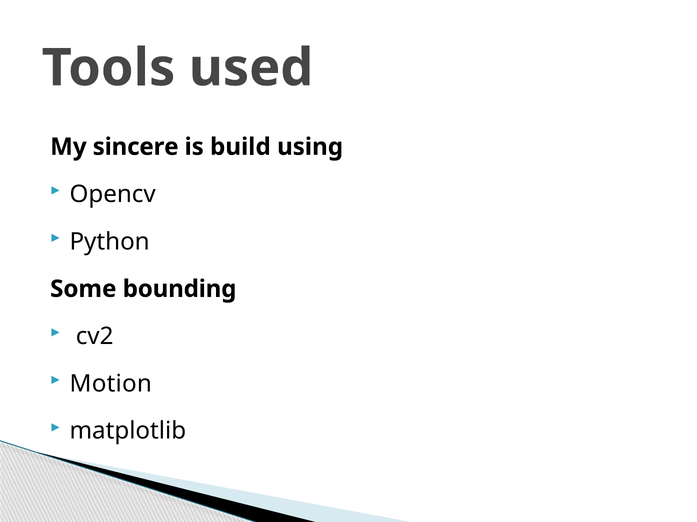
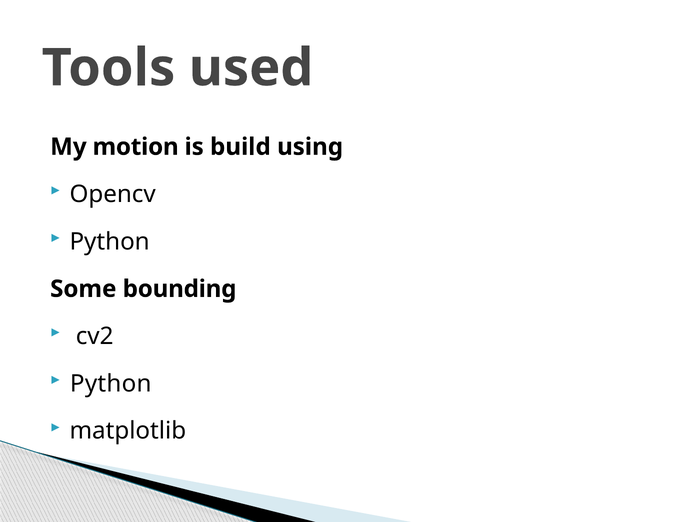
sincere: sincere -> motion
Motion at (111, 384): Motion -> Python
